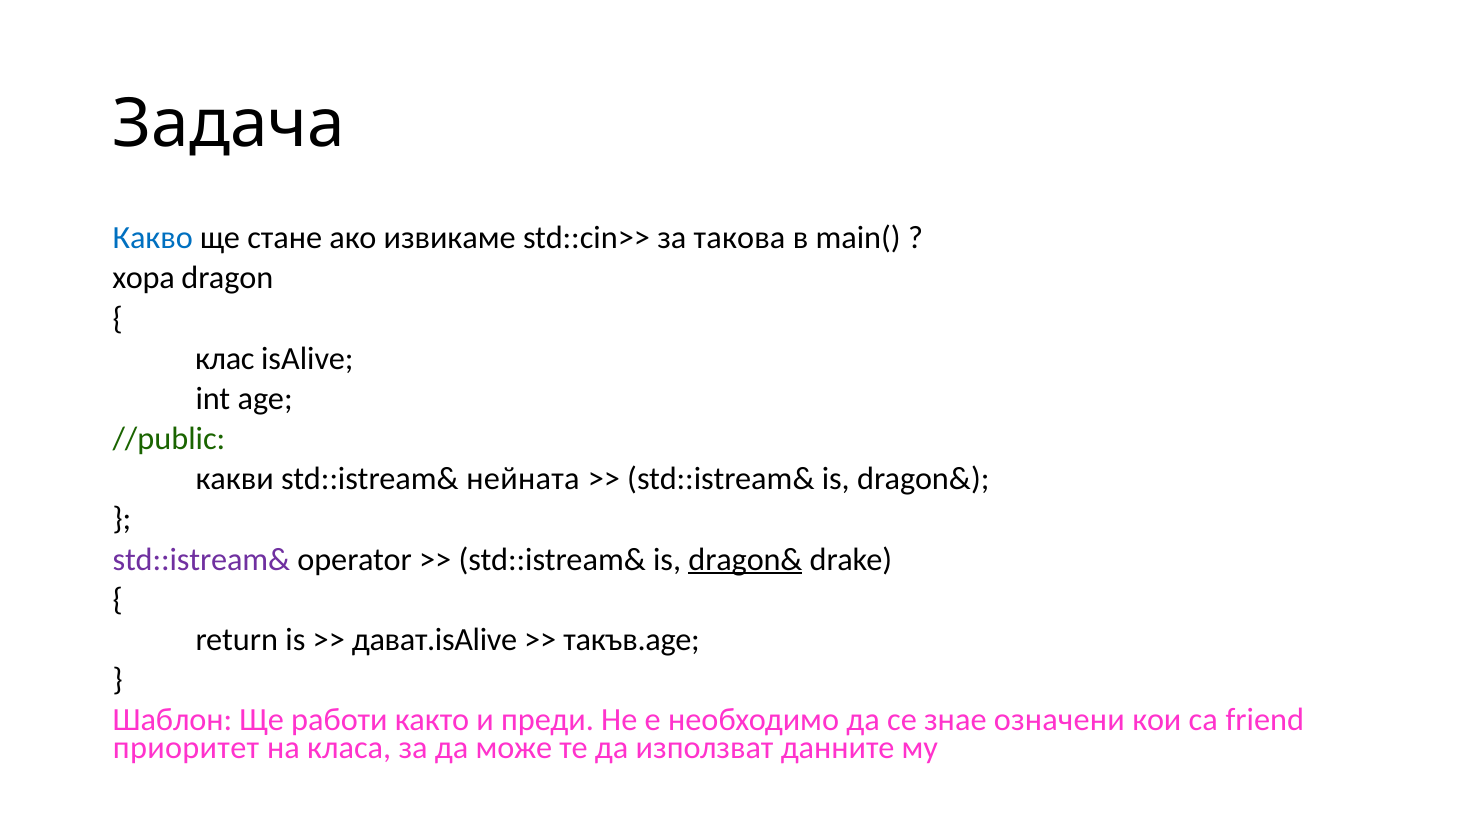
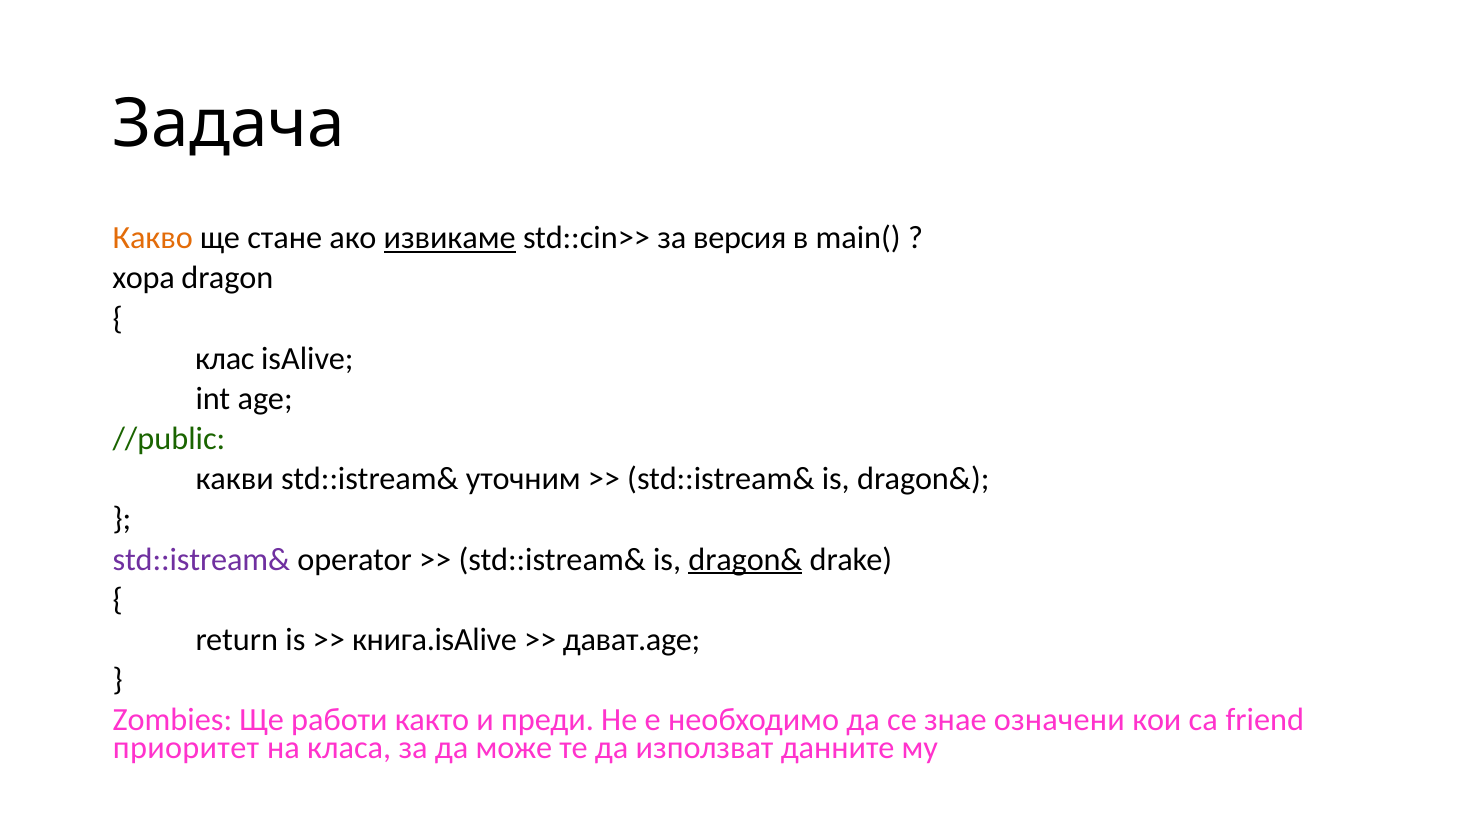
Какво colour: blue -> orange
извикаме underline: none -> present
такова: такова -> версия
нейната: нейната -> уточним
дават.isAlive: дават.isAlive -> книга.isAlive
такъв.age: такъв.age -> дават.age
Шаблон: Шаблон -> Zombies
